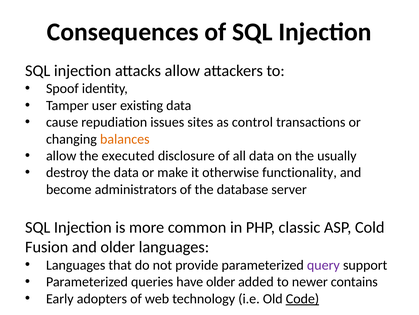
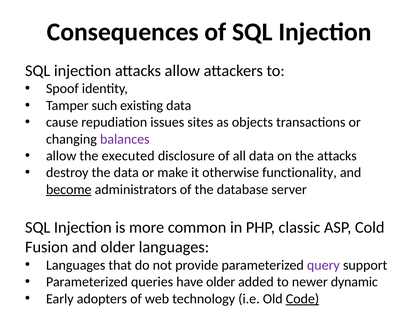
user: user -> such
control: control -> objects
balances colour: orange -> purple
the usually: usually -> attacks
become underline: none -> present
contains: contains -> dynamic
